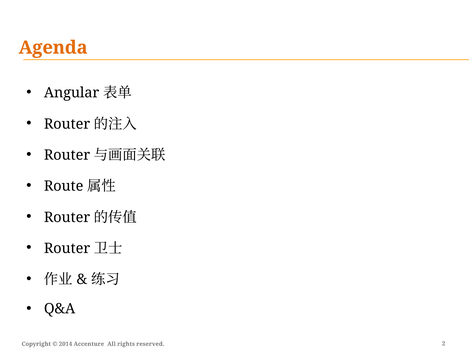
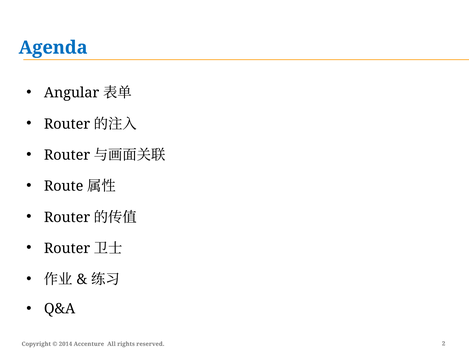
Agenda colour: orange -> blue
